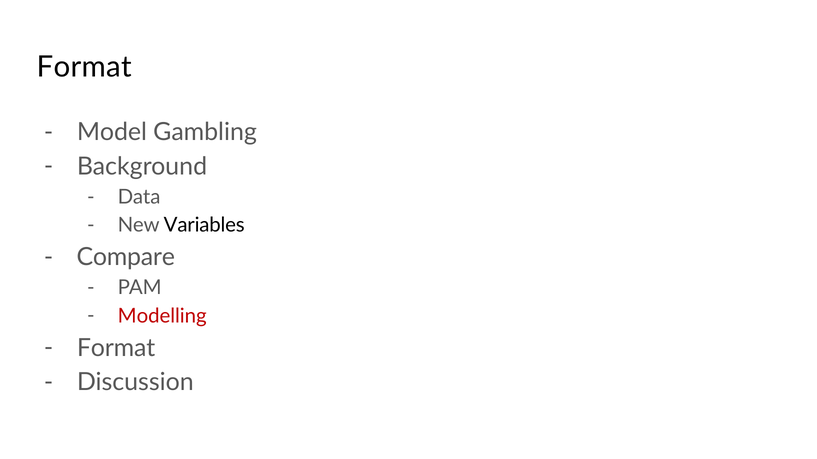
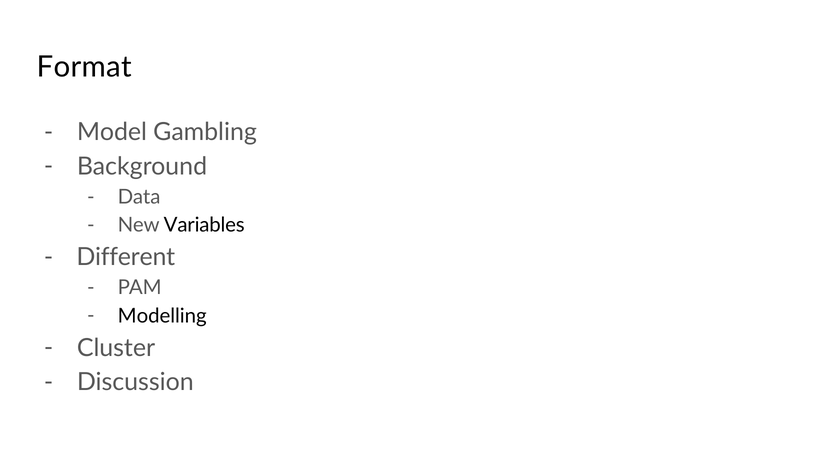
Compare: Compare -> Different
Modelling colour: red -> black
Format at (116, 348): Format -> Cluster
